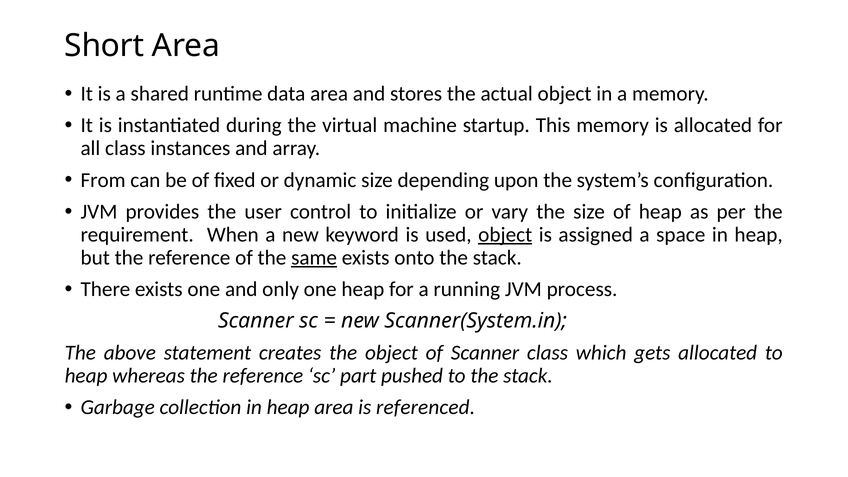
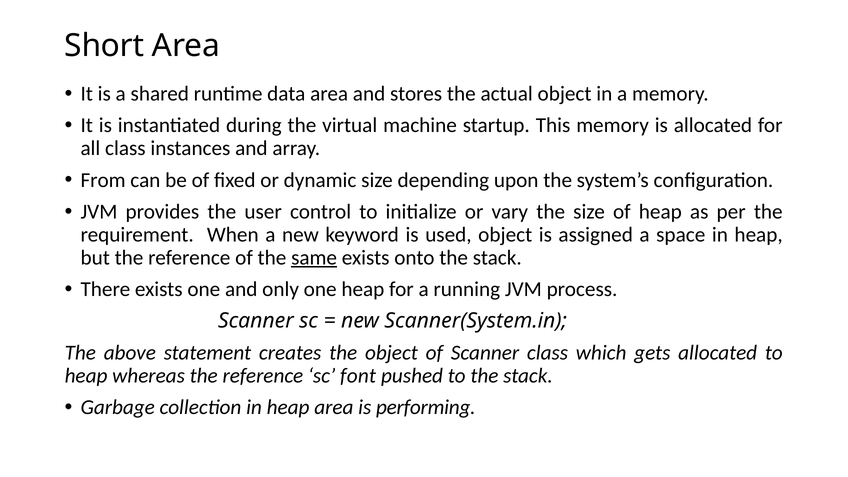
object at (505, 235) underline: present -> none
part: part -> font
referenced: referenced -> performing
